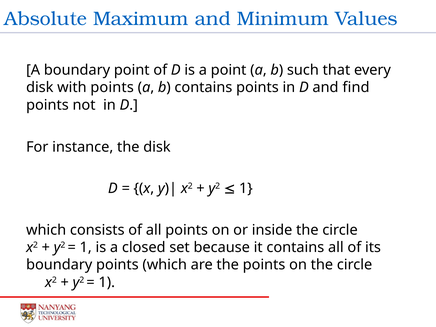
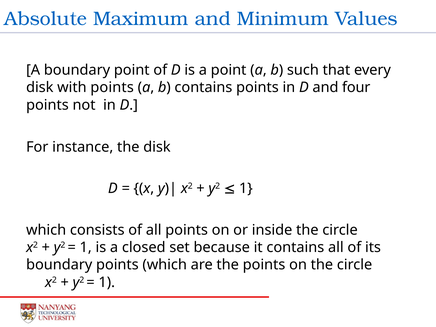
find: find -> four
